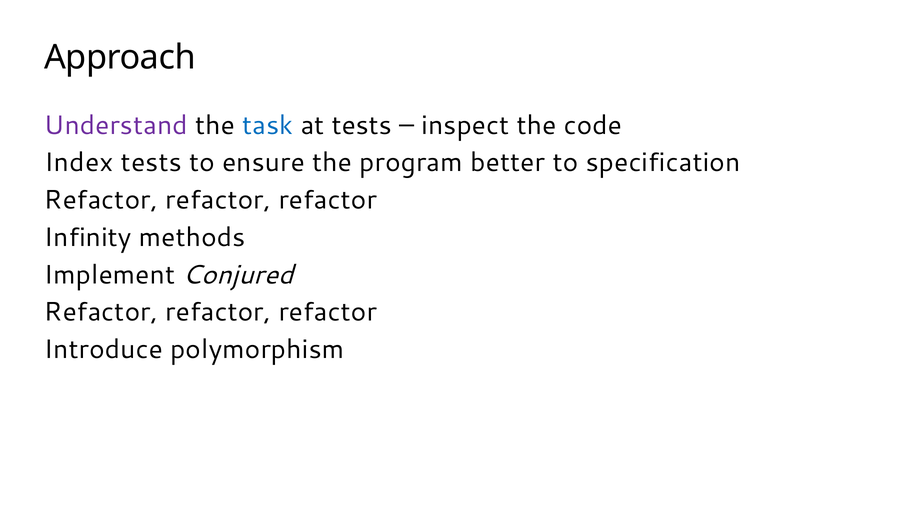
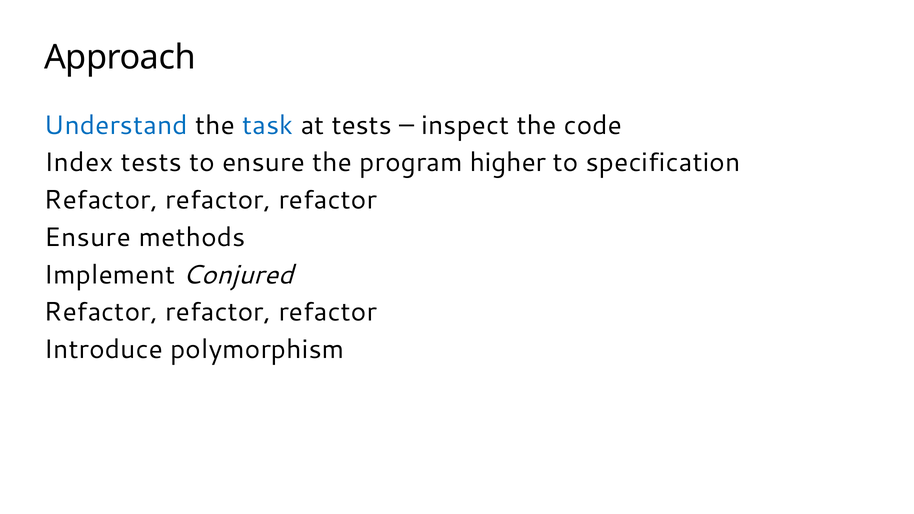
Understand colour: purple -> blue
better: better -> higher
Infinity at (88, 237): Infinity -> Ensure
